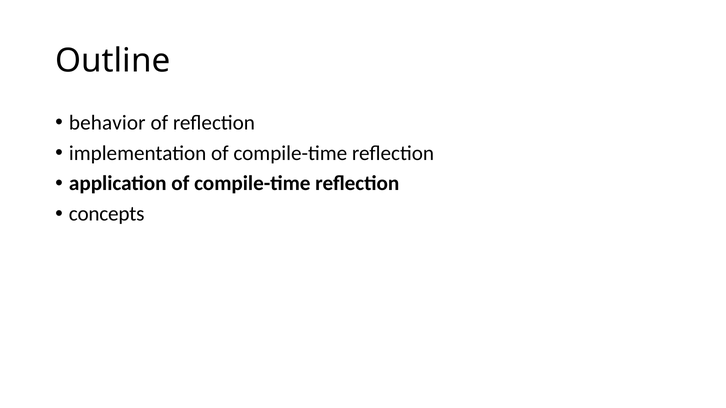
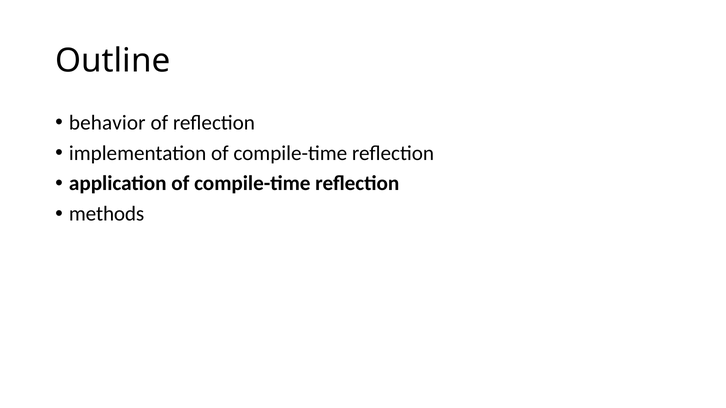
concepts: concepts -> methods
